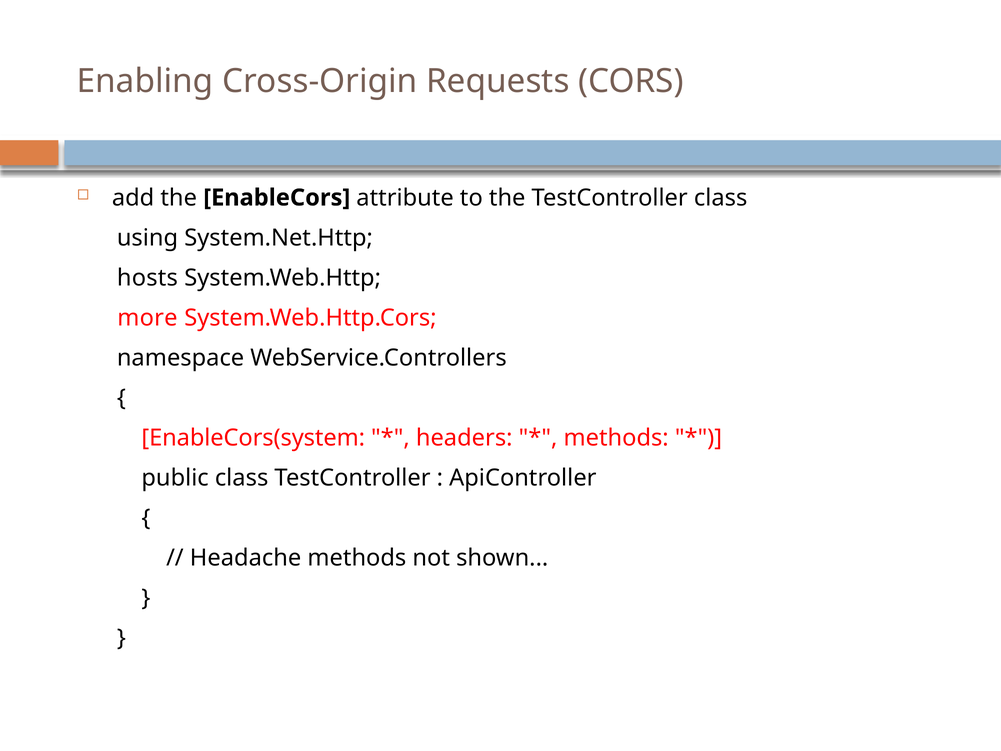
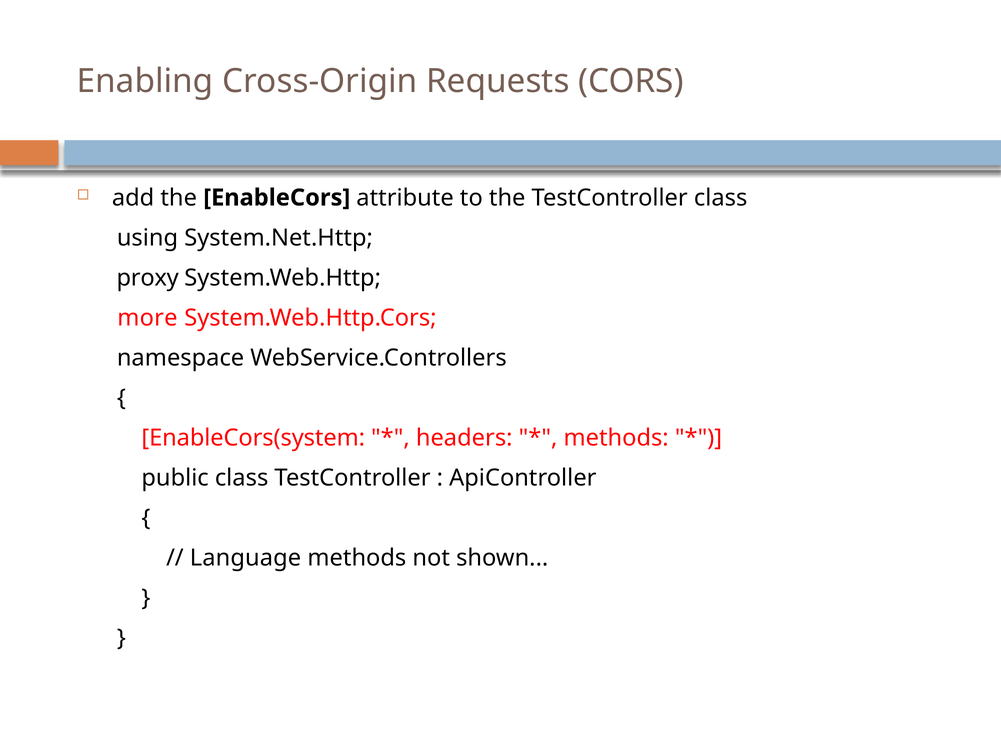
hosts: hosts -> proxy
Headache: Headache -> Language
